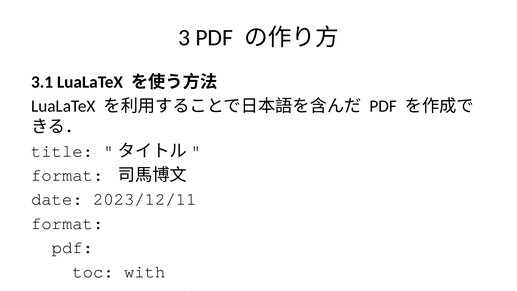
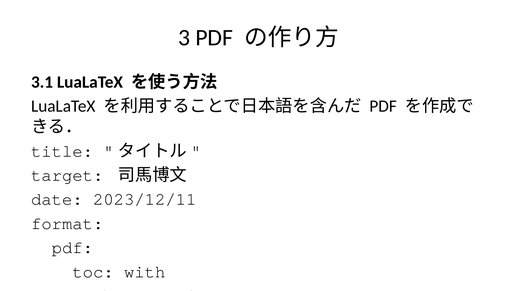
format at (67, 175): format -> target
